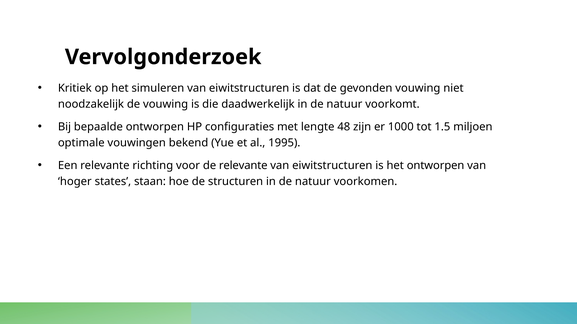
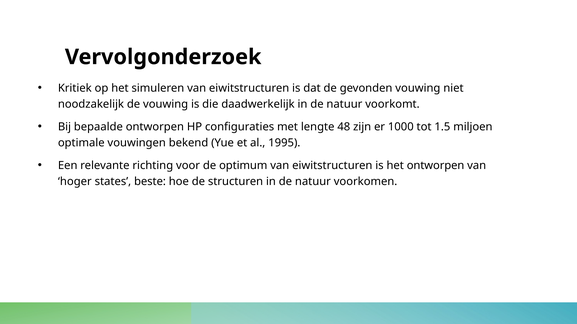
de relevante: relevante -> optimum
staan: staan -> beste
